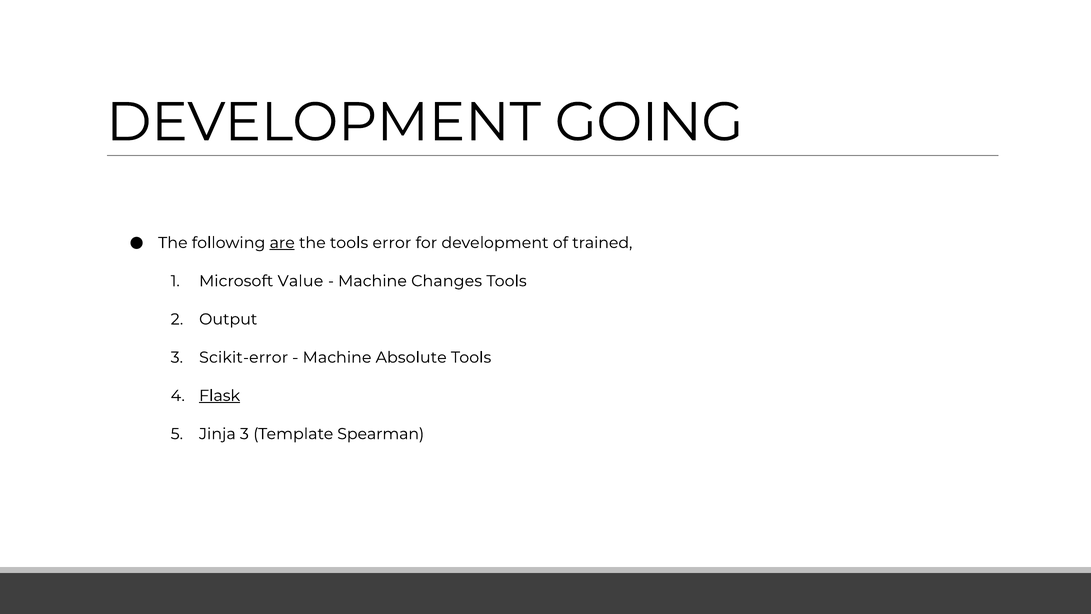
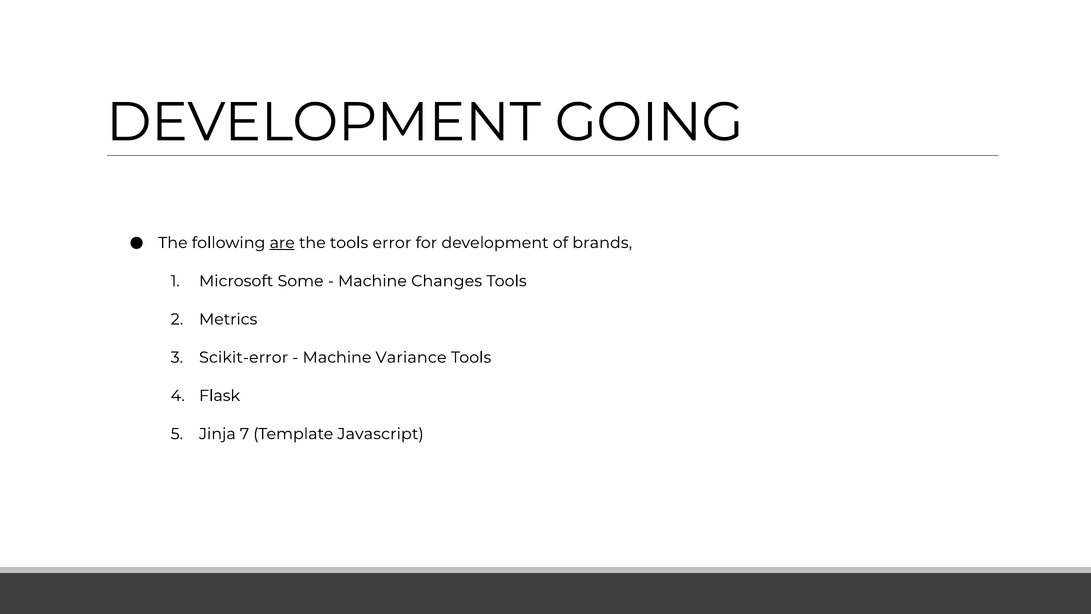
trained: trained -> brands
Value: Value -> Some
Output: Output -> Metrics
Absolute: Absolute -> Variance
Flask underline: present -> none
Jinja 3: 3 -> 7
Spearman: Spearman -> Javascript
